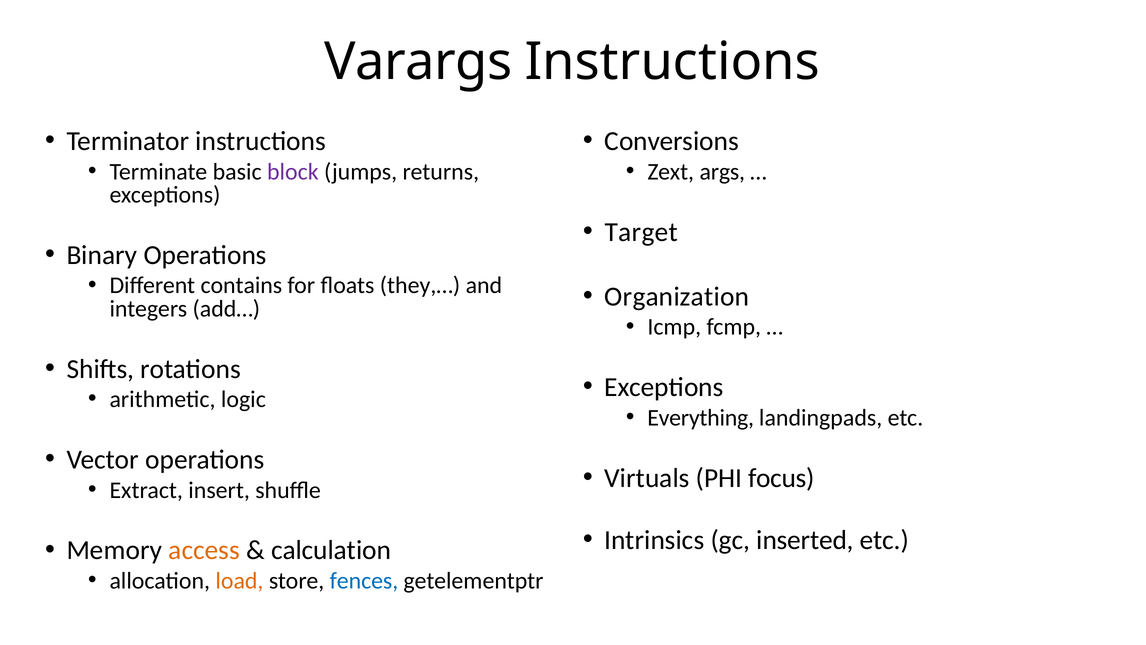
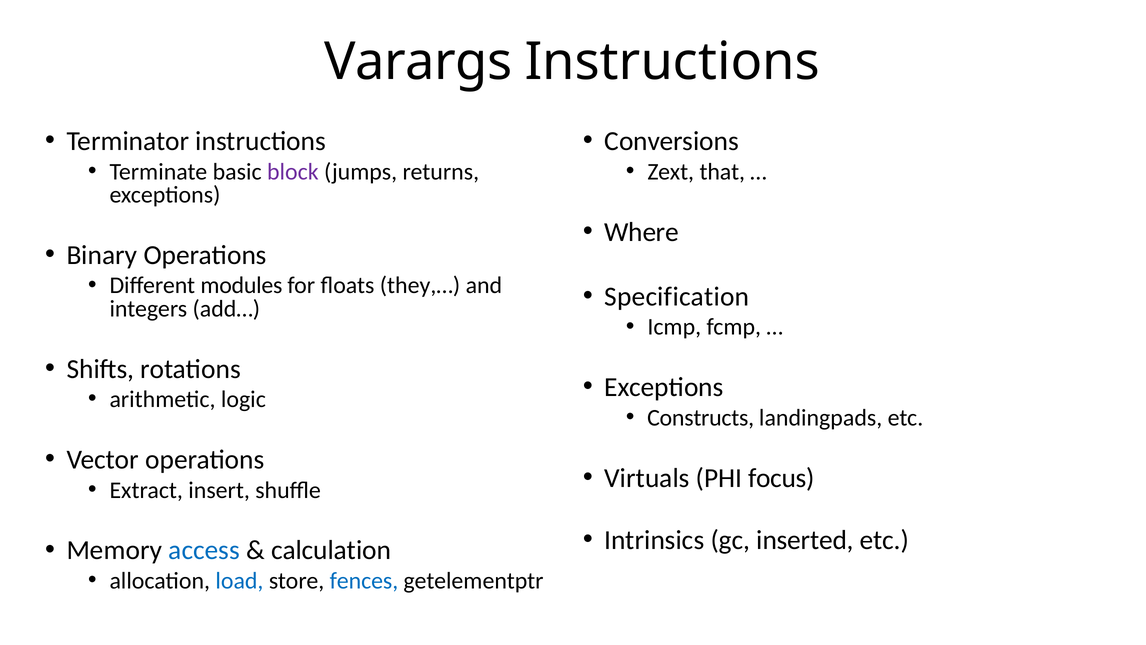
args: args -> that
Target: Target -> Where
contains: contains -> modules
Organization: Organization -> Specification
Everything: Everything -> Constructs
access colour: orange -> blue
load colour: orange -> blue
